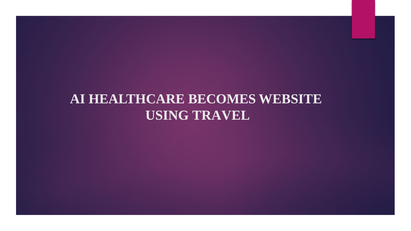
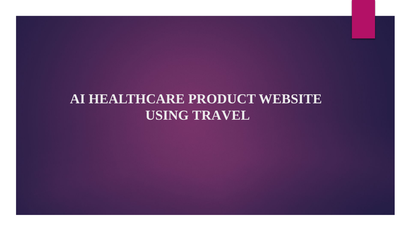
BECOMES: BECOMES -> PRODUCT
